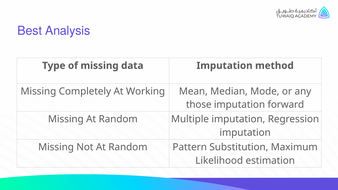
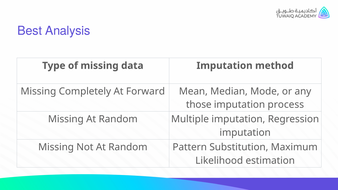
Working: Working -> Forward
forward: forward -> process
